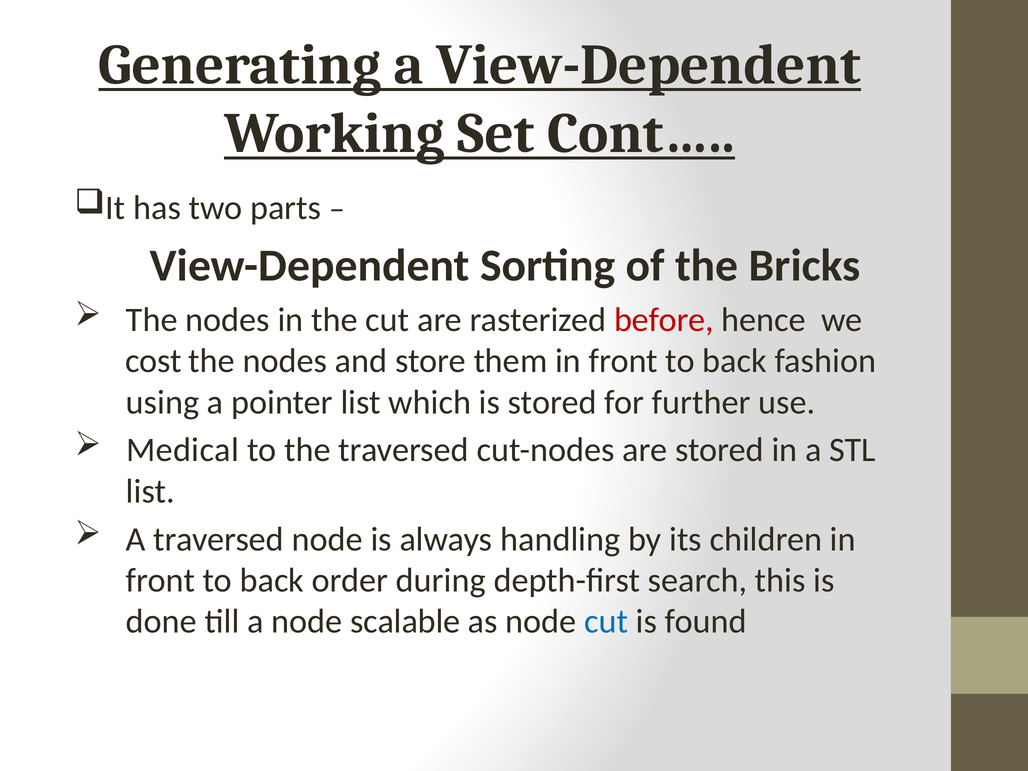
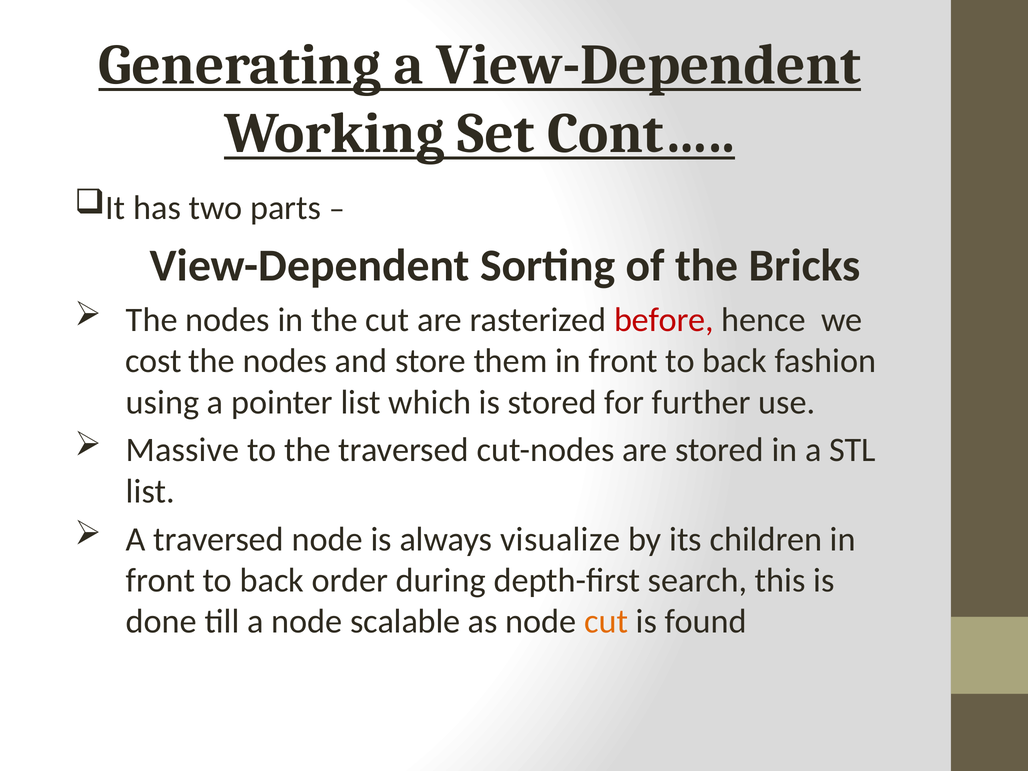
Medical: Medical -> Massive
handling: handling -> visualize
cut at (606, 621) colour: blue -> orange
